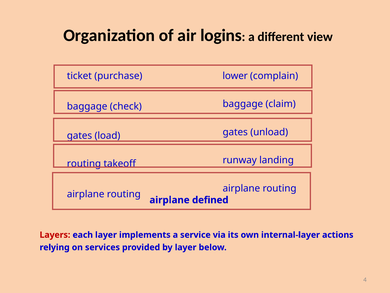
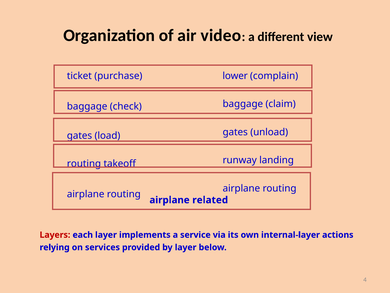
logins: logins -> video
defined: defined -> related
